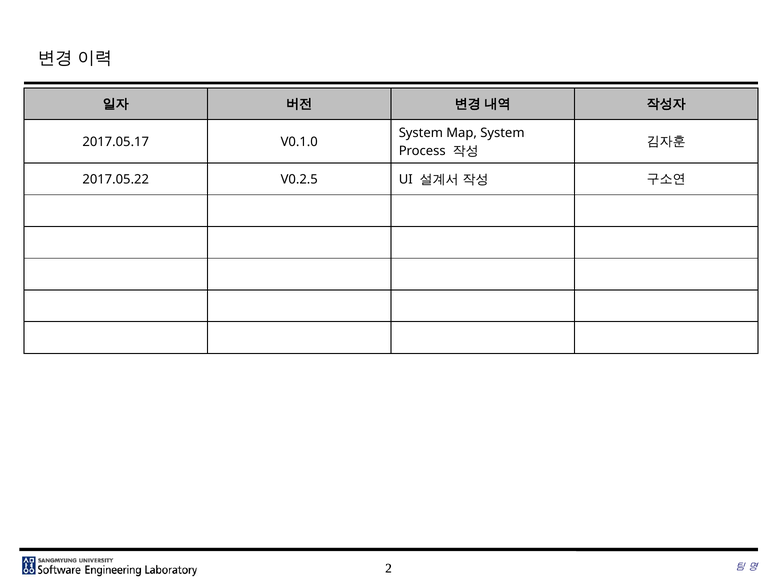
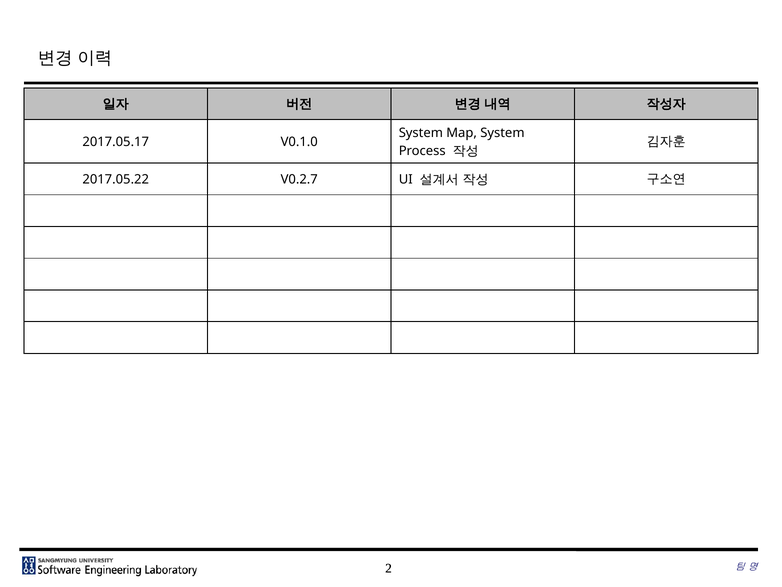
V0.2.5: V0.2.5 -> V0.2.7
